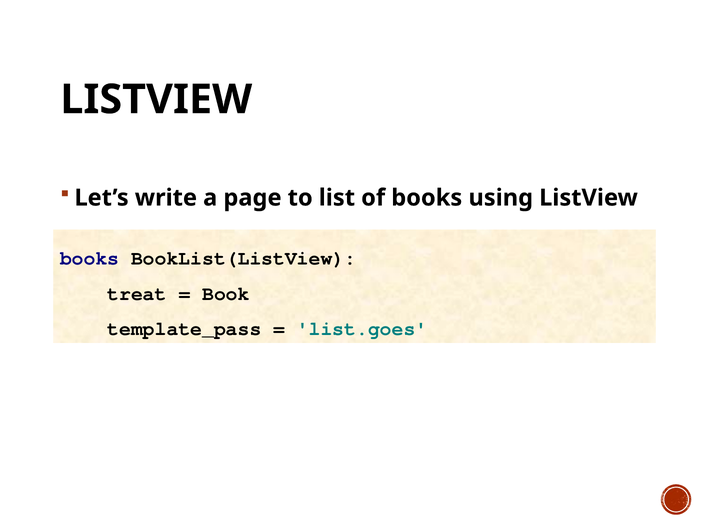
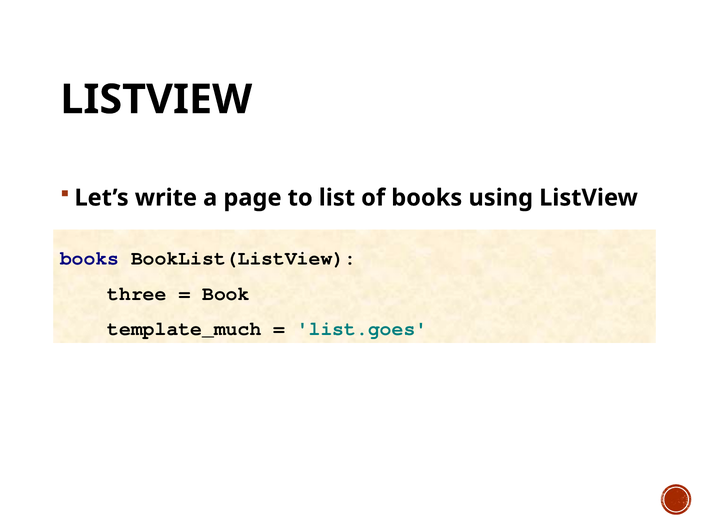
treat: treat -> three
template_pass: template_pass -> template_much
